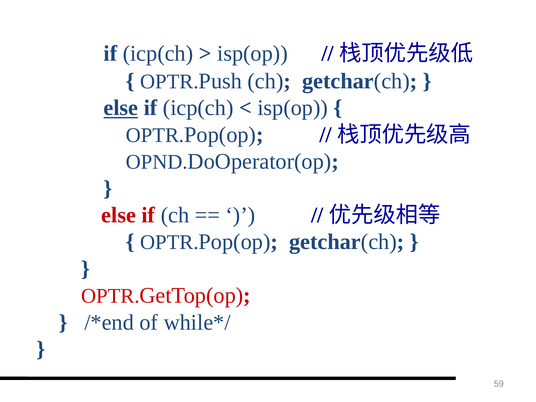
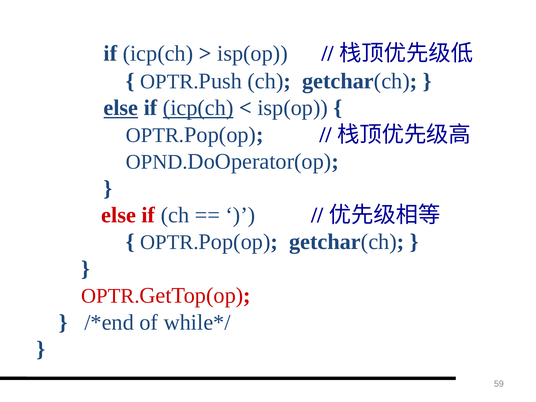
icp(ch at (198, 108) underline: none -> present
